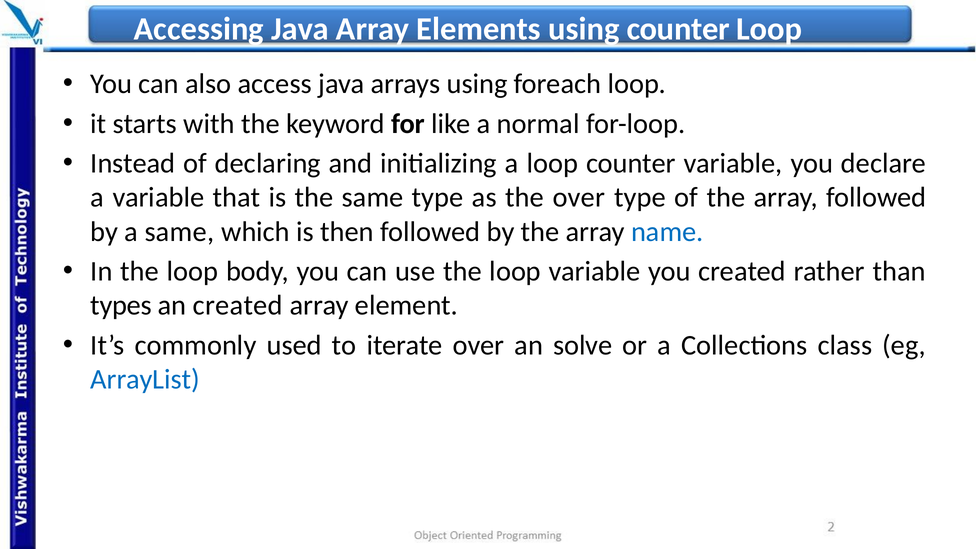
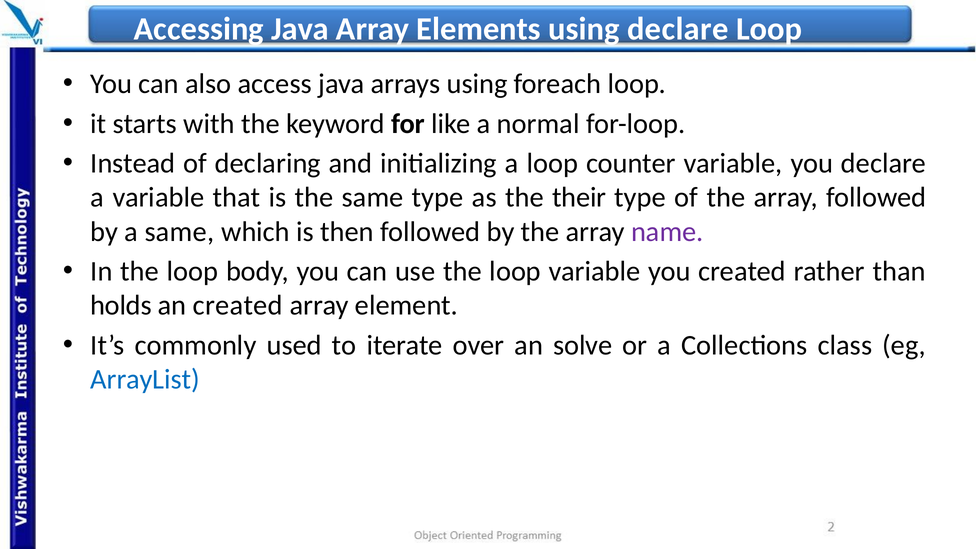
using counter: counter -> declare
the over: over -> their
name colour: blue -> purple
types: types -> holds
